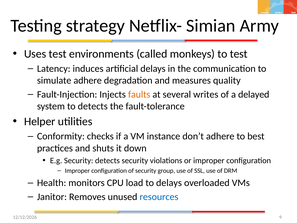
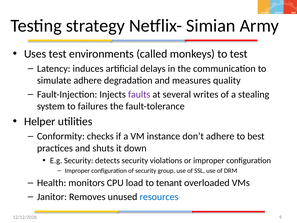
faults colour: orange -> purple
delayed: delayed -> stealing
to detects: detects -> failures
to delays: delays -> tenant
